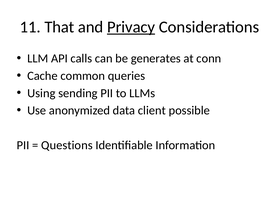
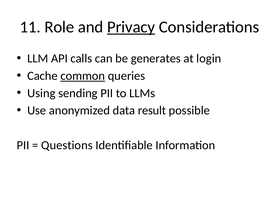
That: That -> Role
conn: conn -> login
common underline: none -> present
client: client -> result
